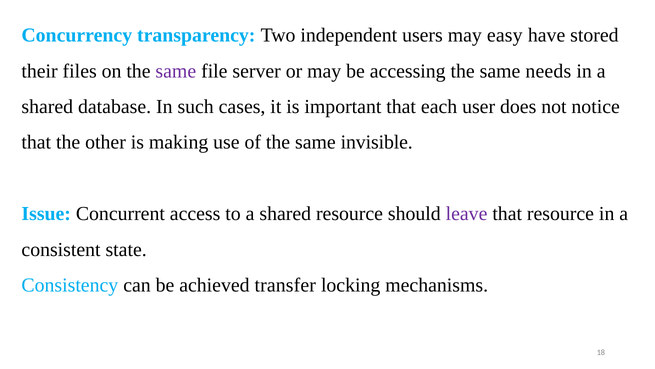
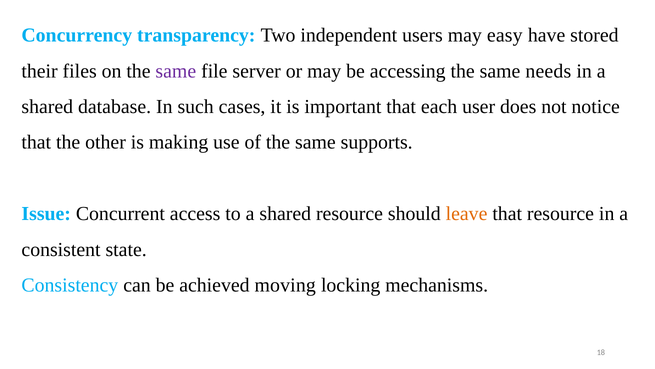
invisible: invisible -> supports
leave colour: purple -> orange
transfer: transfer -> moving
